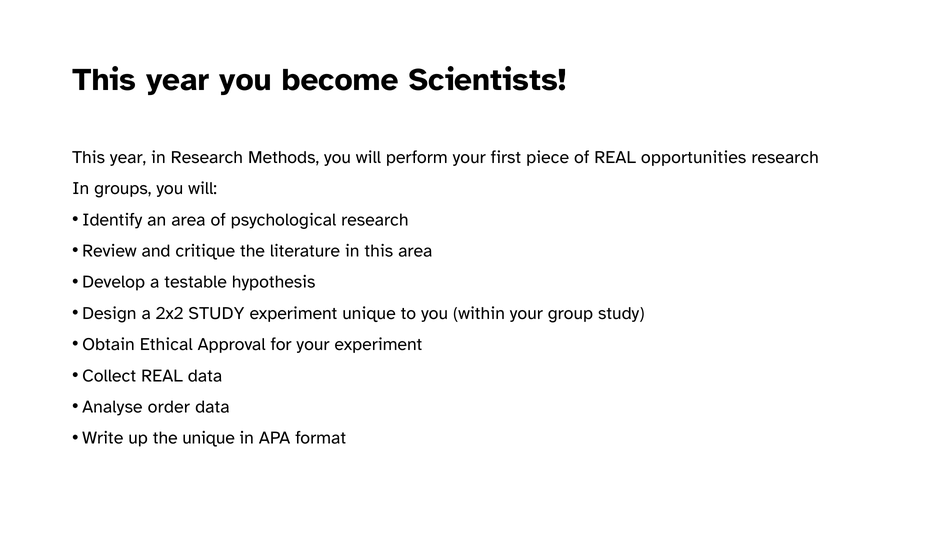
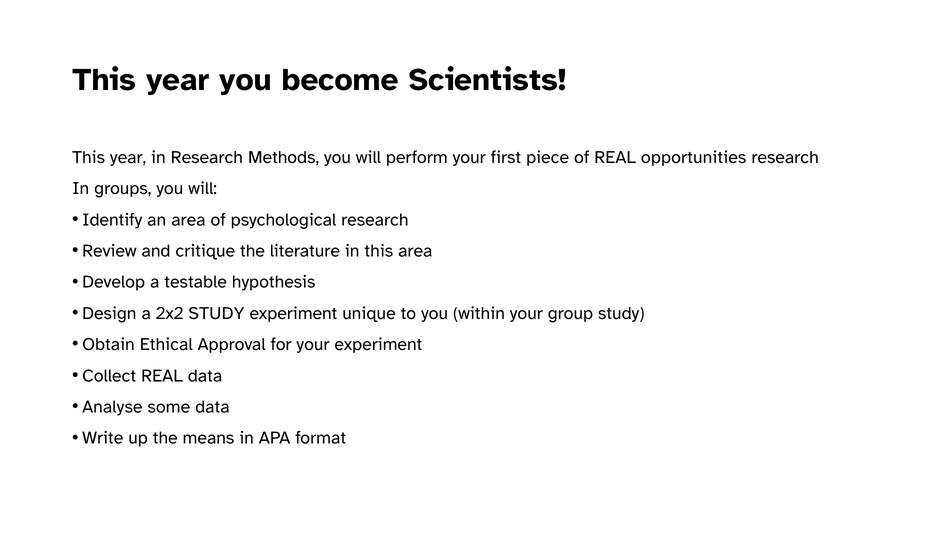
order: order -> some
the unique: unique -> means
